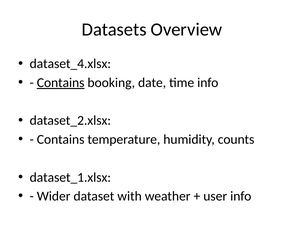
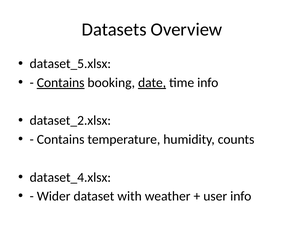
dataset_4.xlsx: dataset_4.xlsx -> dataset_5.xlsx
date underline: none -> present
dataset_1.xlsx: dataset_1.xlsx -> dataset_4.xlsx
